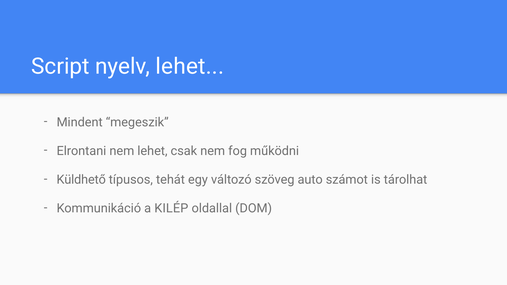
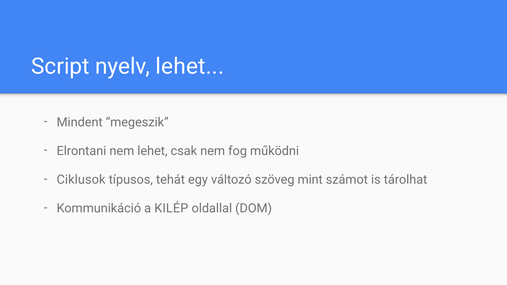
Küldhető: Küldhető -> Ciklusok
auto: auto -> mint
